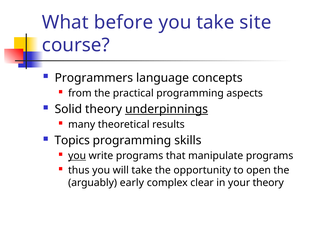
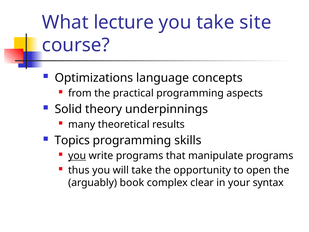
before: before -> lecture
Programmers: Programmers -> Optimizations
underpinnings underline: present -> none
early: early -> book
your theory: theory -> syntax
